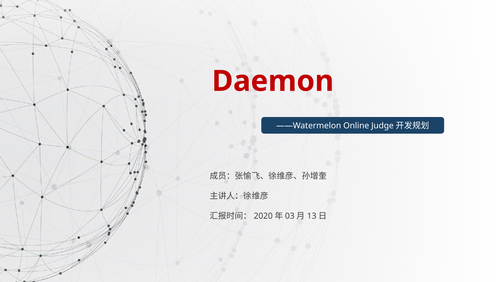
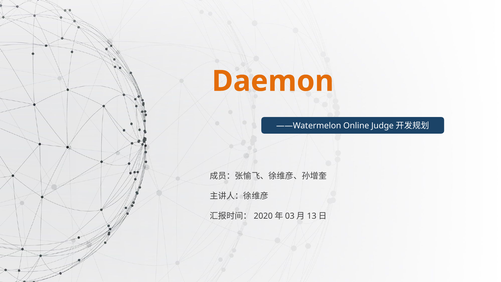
Daemon colour: red -> orange
